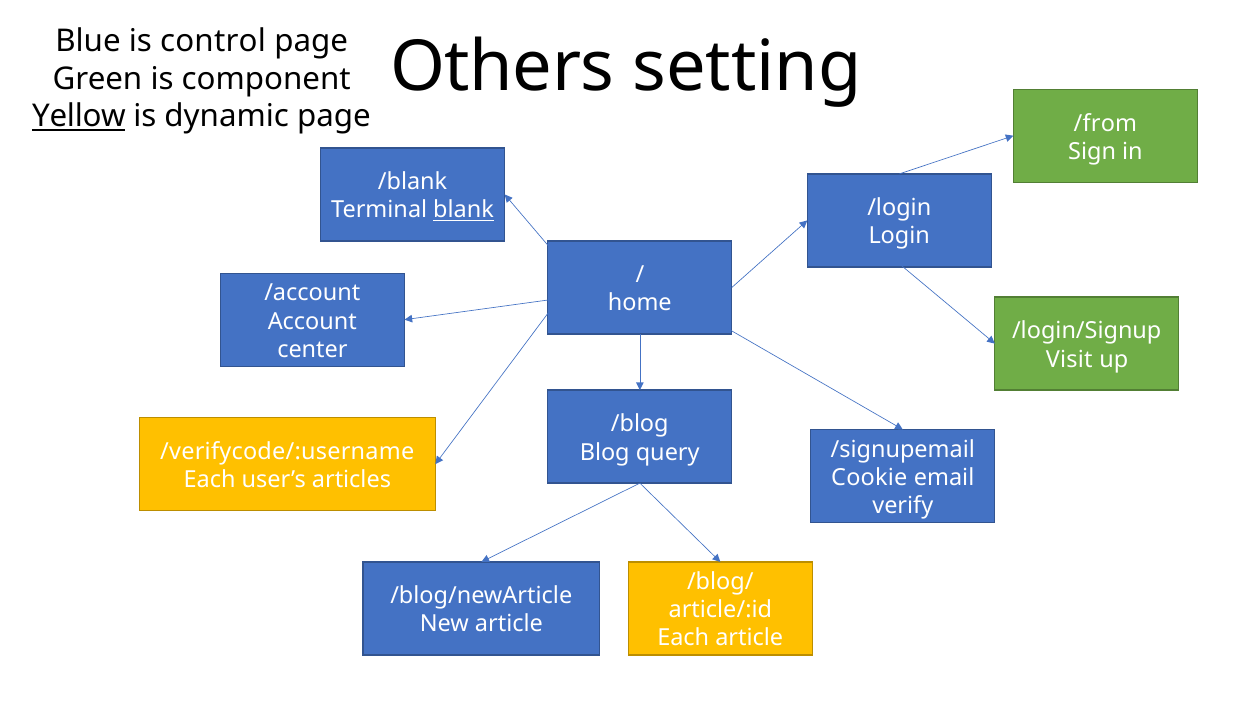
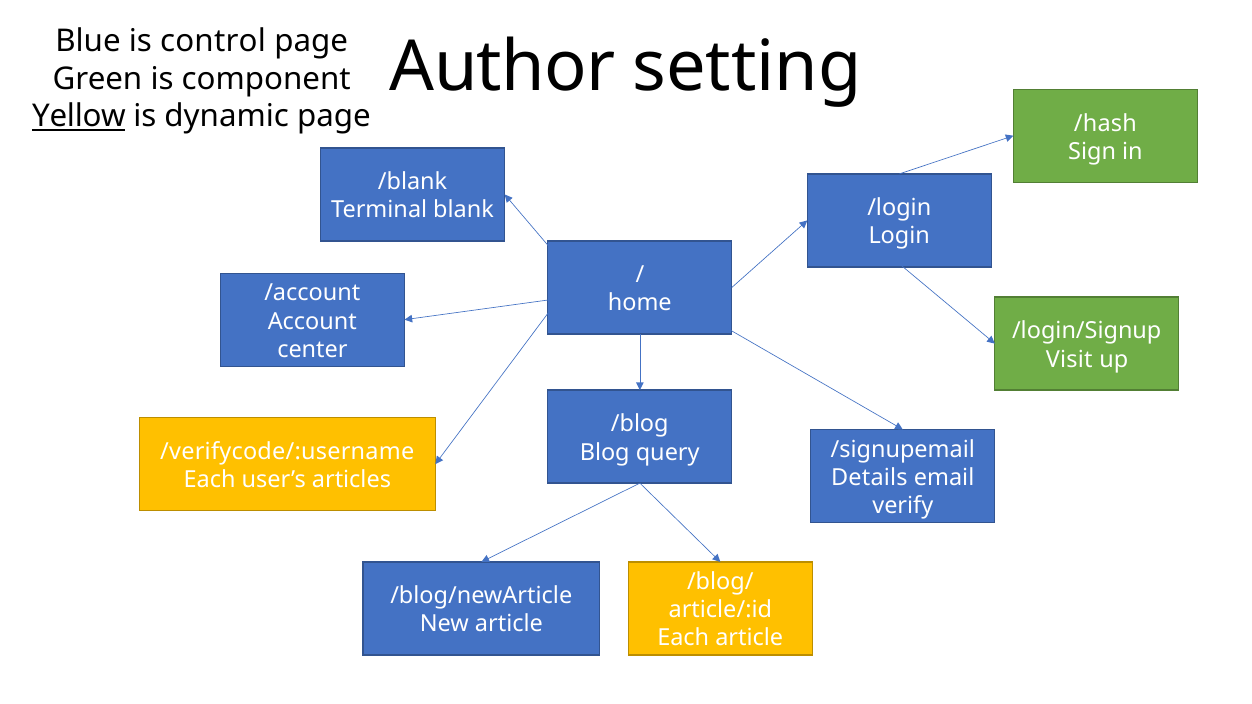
Others: Others -> Author
/from: /from -> /hash
blank underline: present -> none
Cookie: Cookie -> Details
